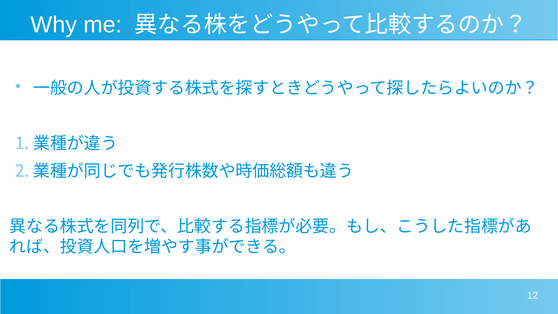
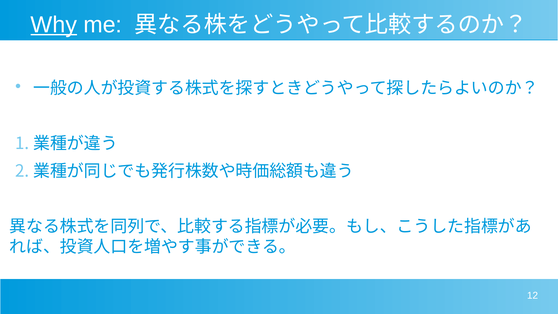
Why underline: none -> present
